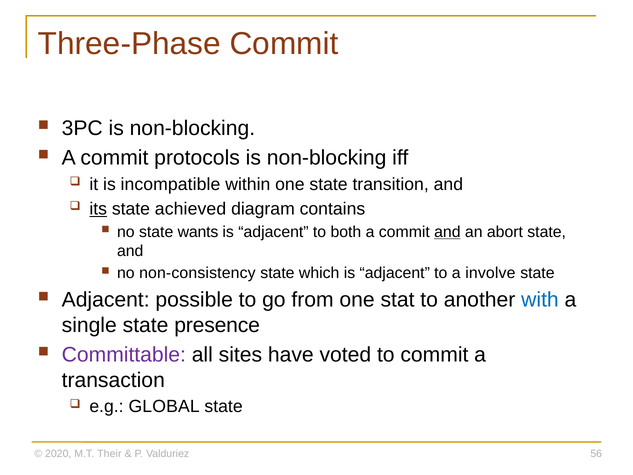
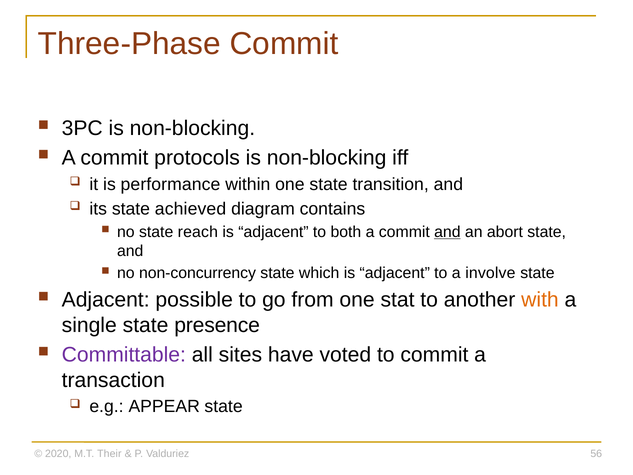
incompatible: incompatible -> performance
its underline: present -> none
wants: wants -> reach
non-consistency: non-consistency -> non-concurrency
with colour: blue -> orange
GLOBAL: GLOBAL -> APPEAR
